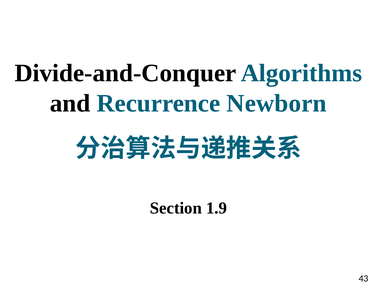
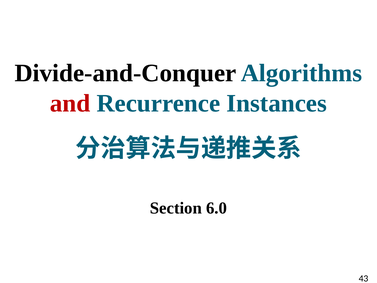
and colour: black -> red
Newborn: Newborn -> Instances
1.9: 1.9 -> 6.0
